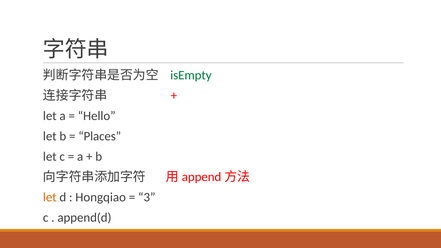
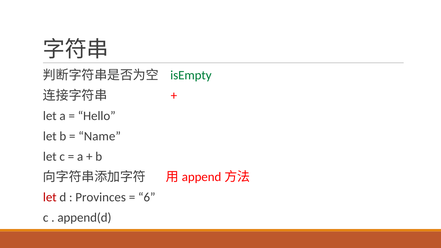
Places: Places -> Name
let at (50, 197) colour: orange -> red
Hongqiao: Hongqiao -> Provinces
3: 3 -> 6
